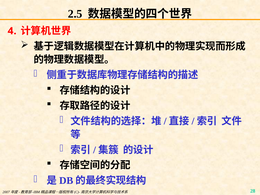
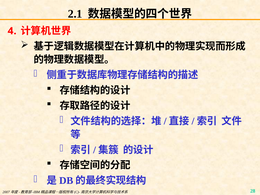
2.5: 2.5 -> 2.1
